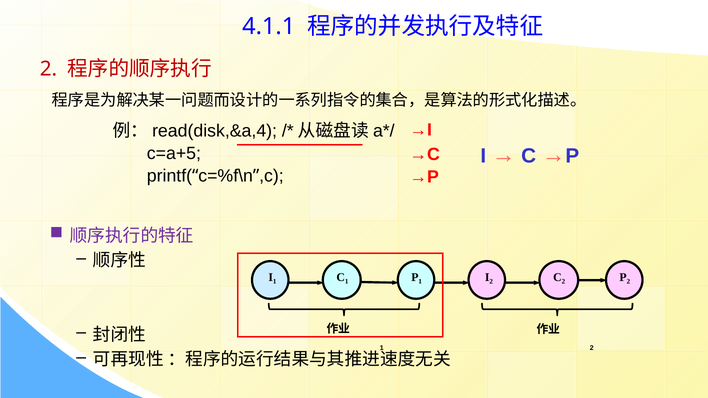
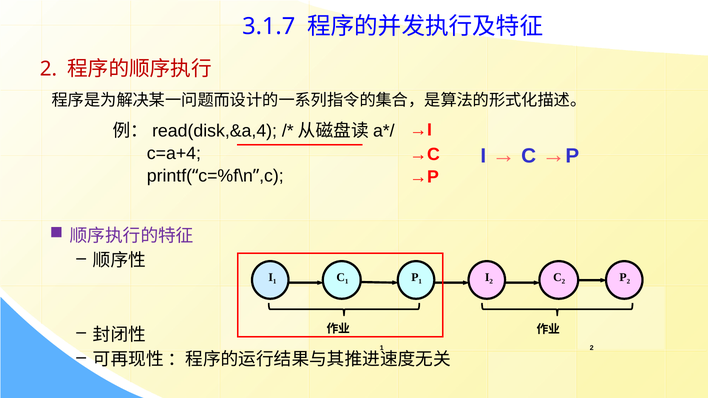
4.1.1: 4.1.1 -> 3.1.7
c=a+5: c=a+5 -> c=a+4
